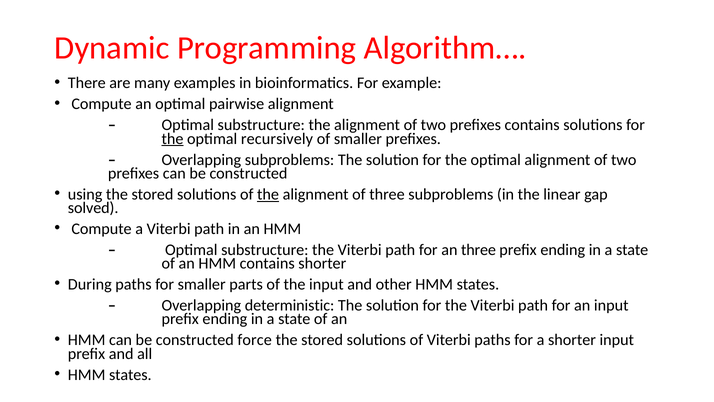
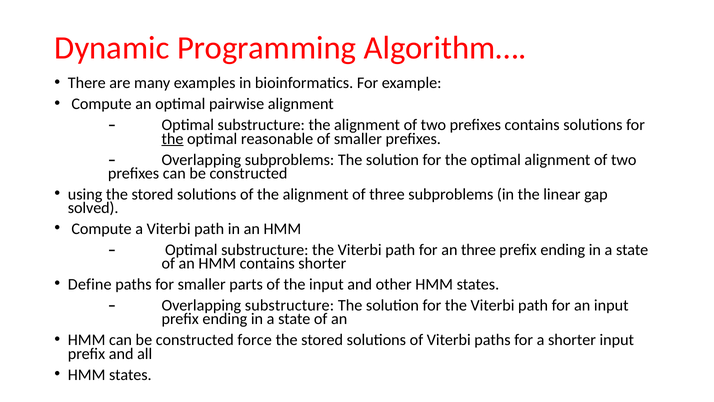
recursively: recursively -> reasonable
the at (268, 194) underline: present -> none
During: During -> Define
Overlapping deterministic: deterministic -> substructure
